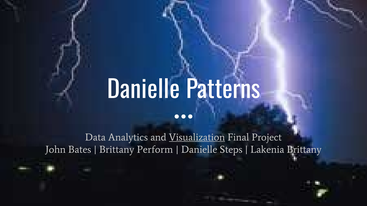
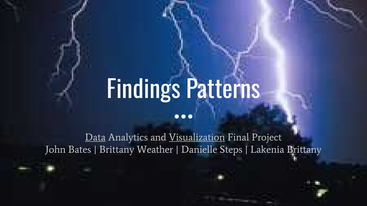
Danielle at (143, 90): Danielle -> Findings
Data underline: none -> present
Perform: Perform -> Weather
